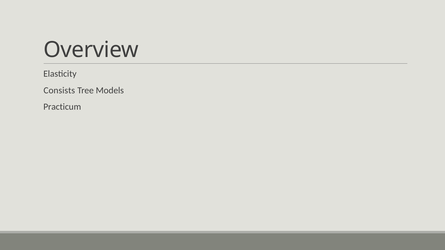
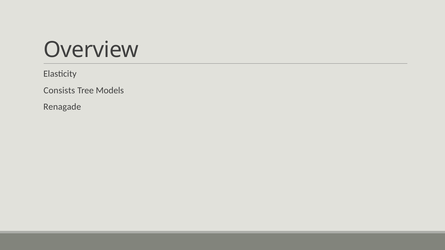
Practicum: Practicum -> Renagade
